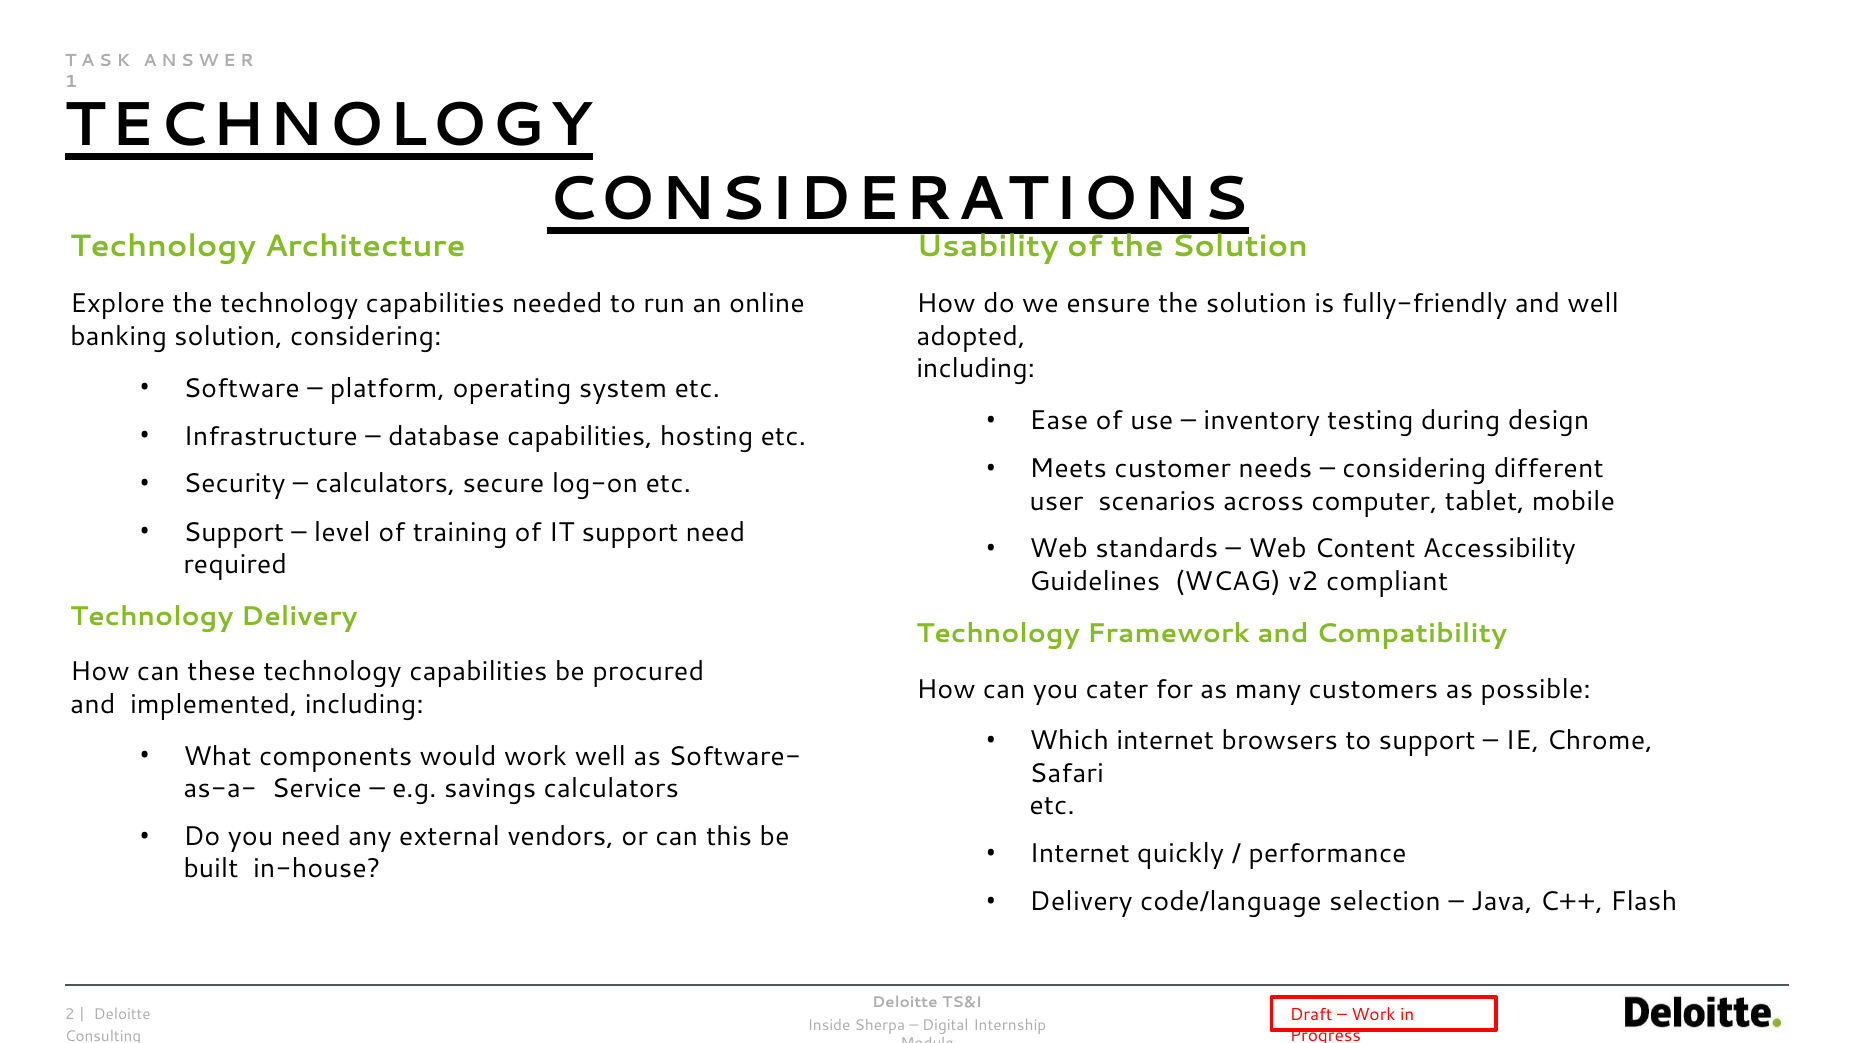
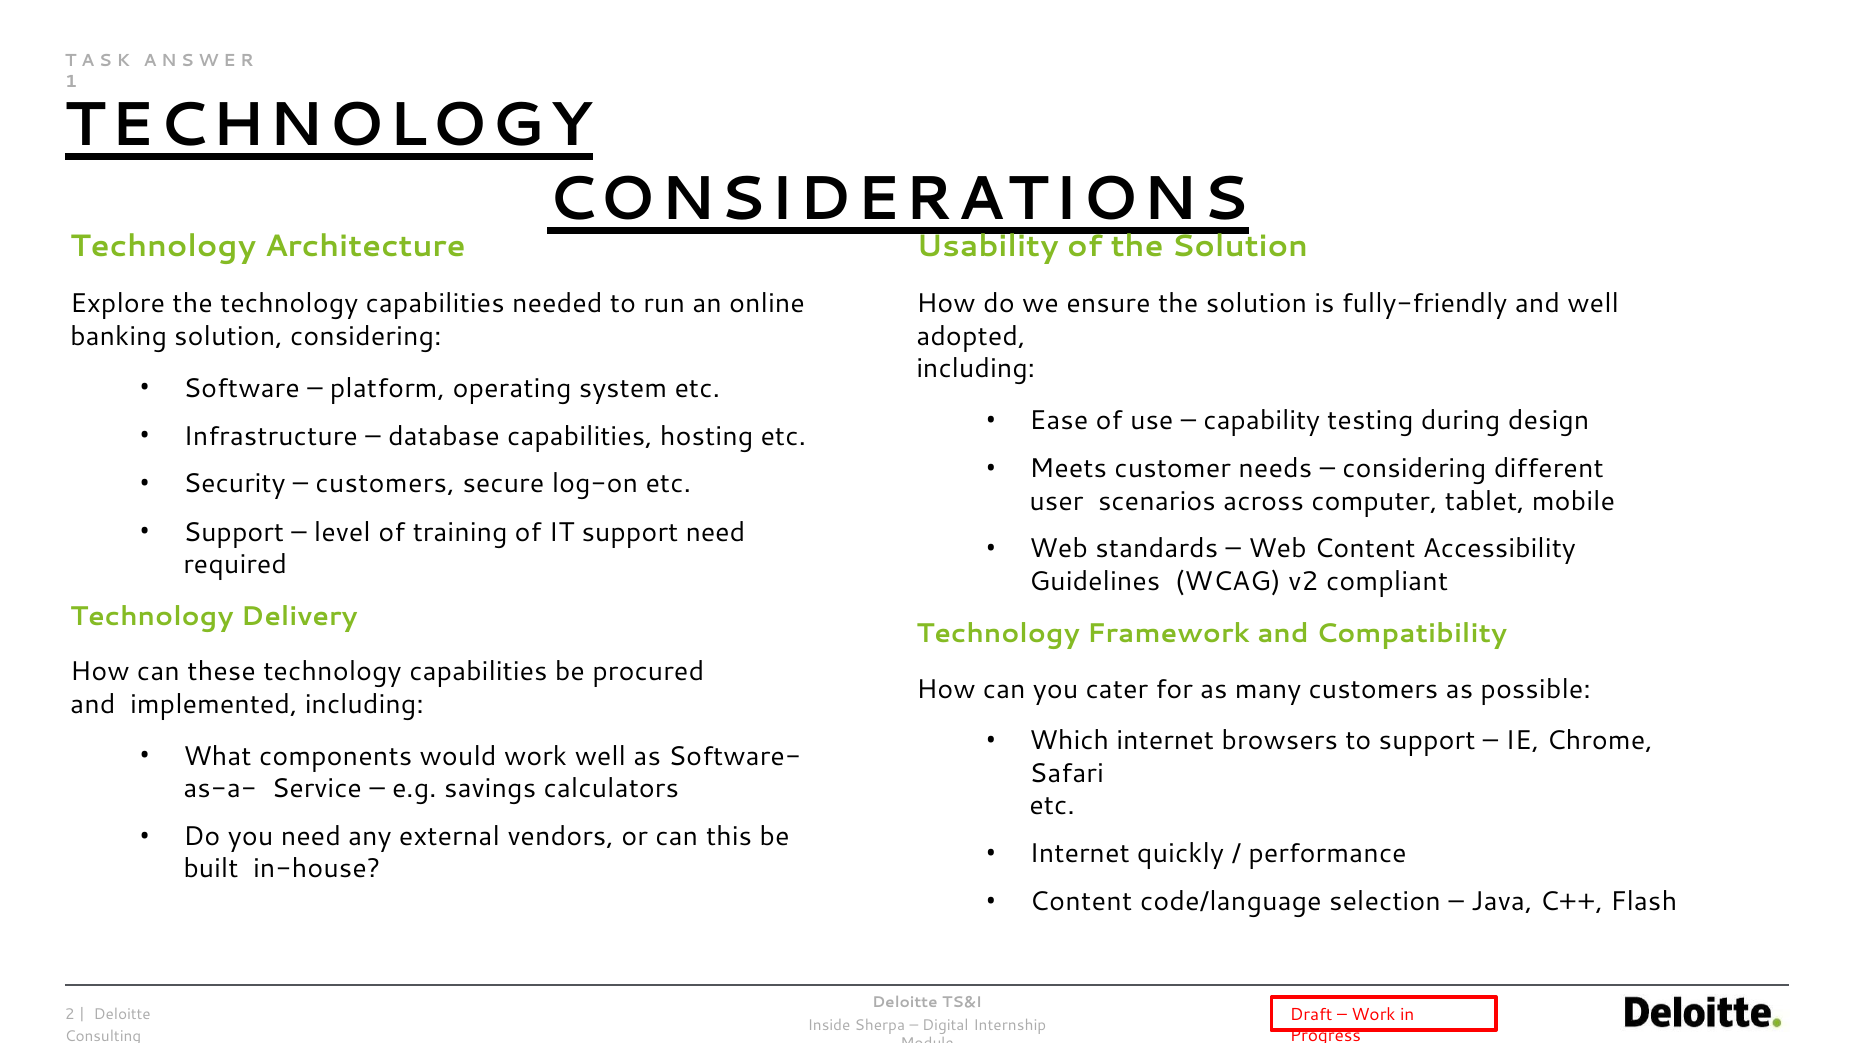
inventory: inventory -> capability
calculators at (385, 484): calculators -> customers
Delivery at (1081, 901): Delivery -> Content
